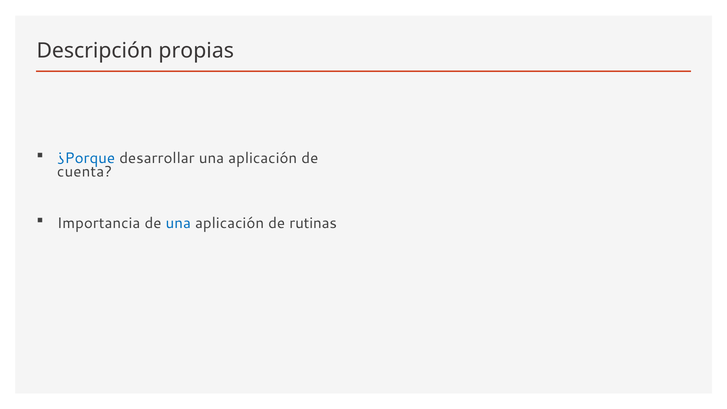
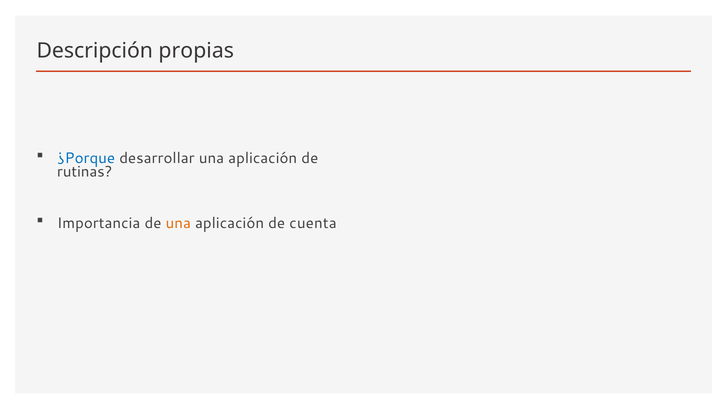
cuenta: cuenta -> rutinas
una at (178, 223) colour: blue -> orange
rutinas: rutinas -> cuenta
